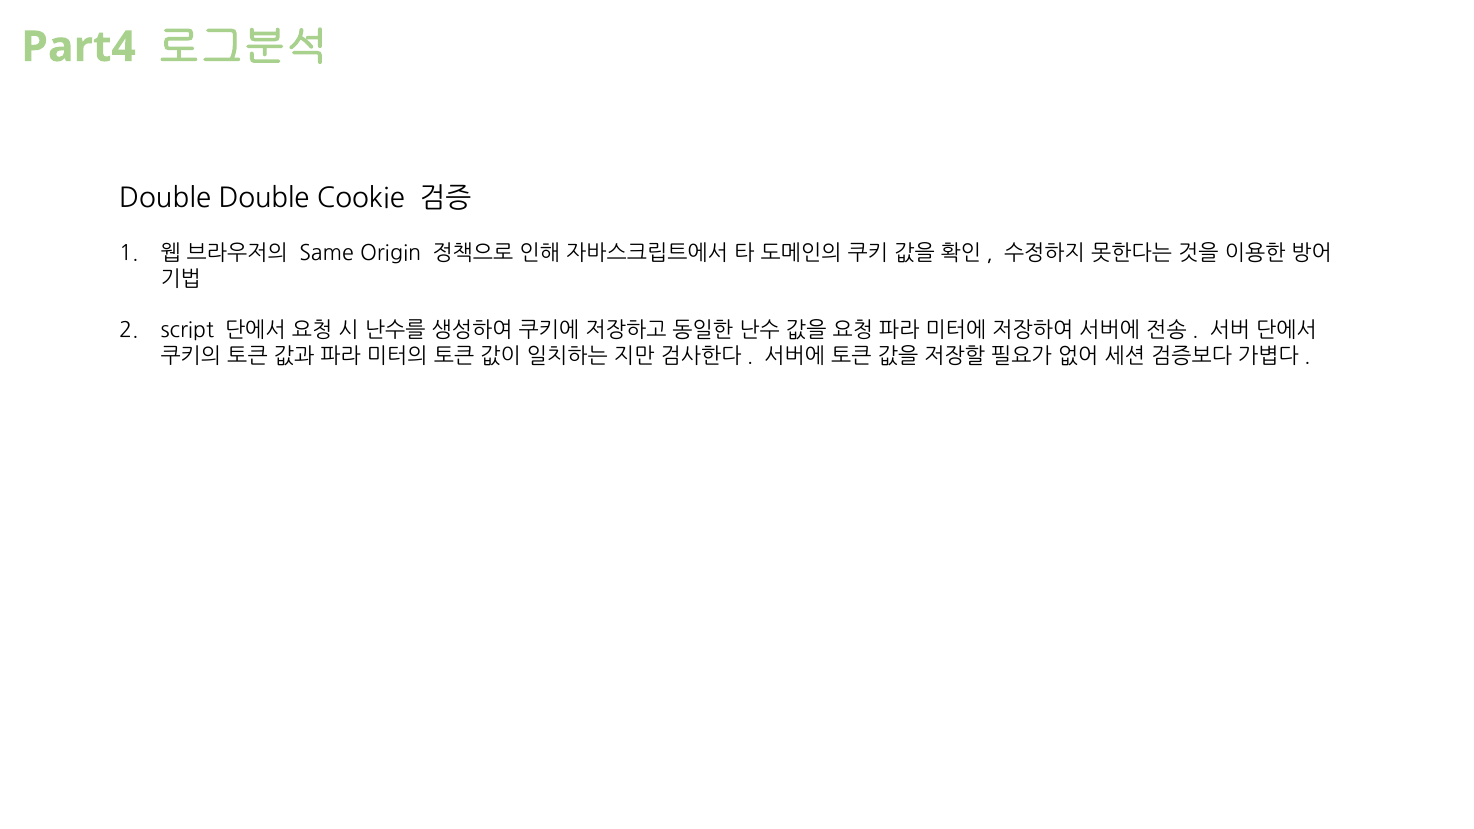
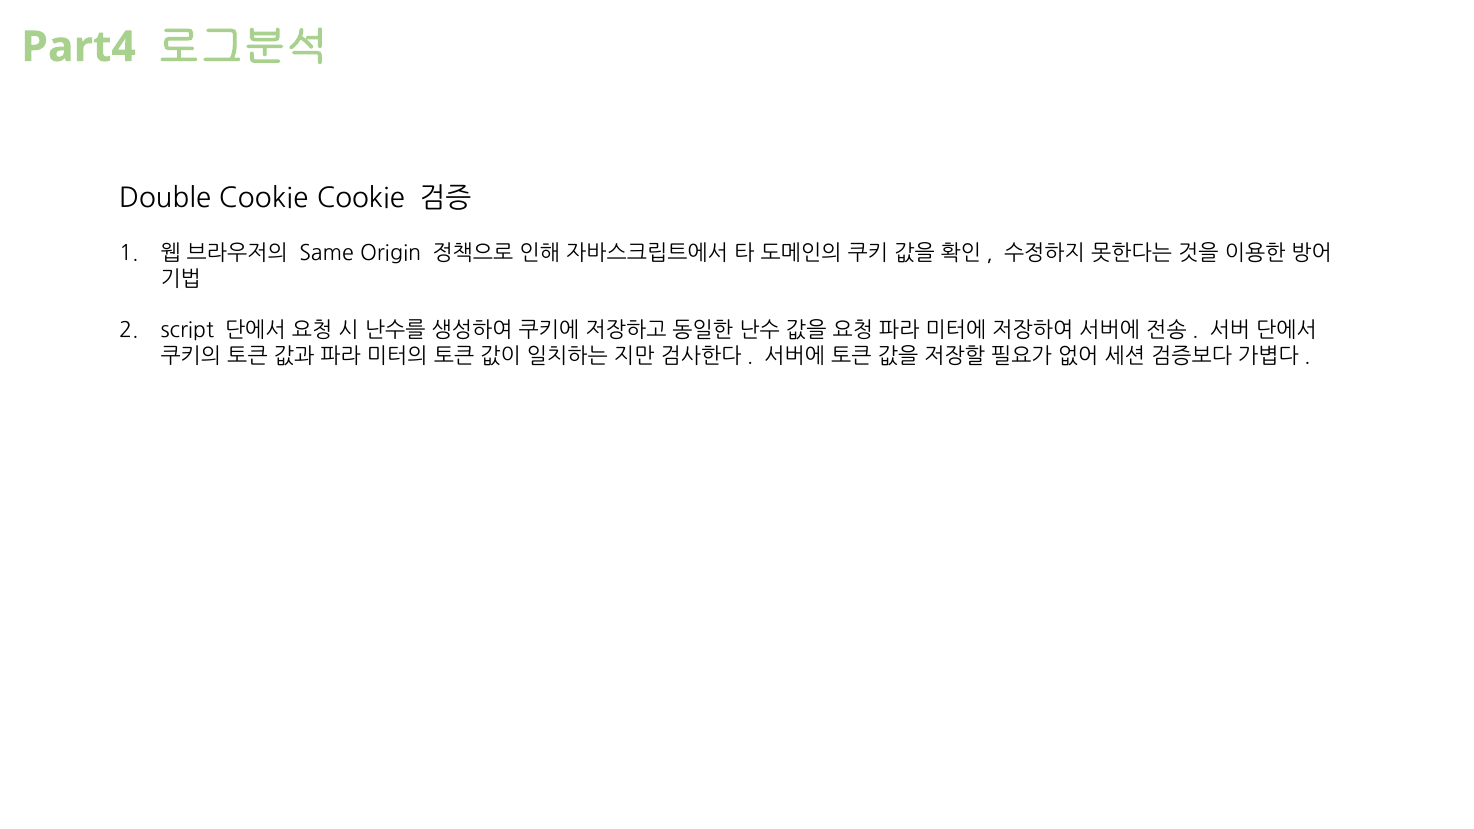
Double Double: Double -> Cookie
